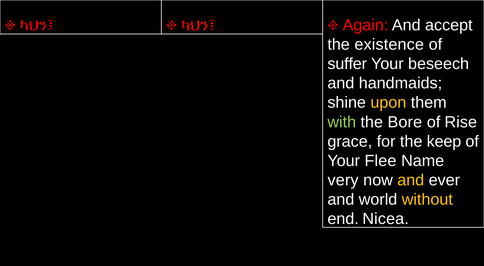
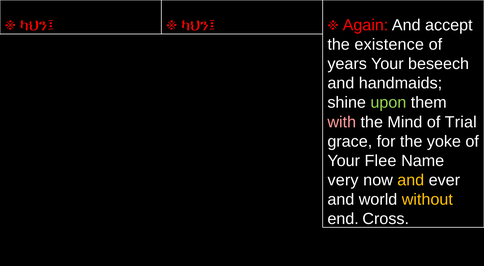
suffer: suffer -> years
upon colour: yellow -> light green
with colour: light green -> pink
Bore: Bore -> Mind
Rise: Rise -> Trial
keep: keep -> yoke
Nicea: Nicea -> Cross
